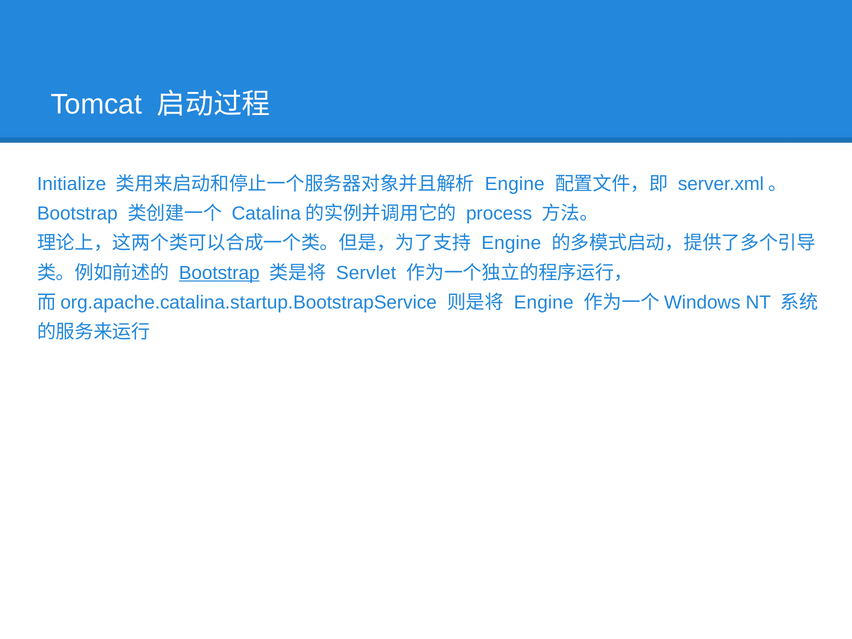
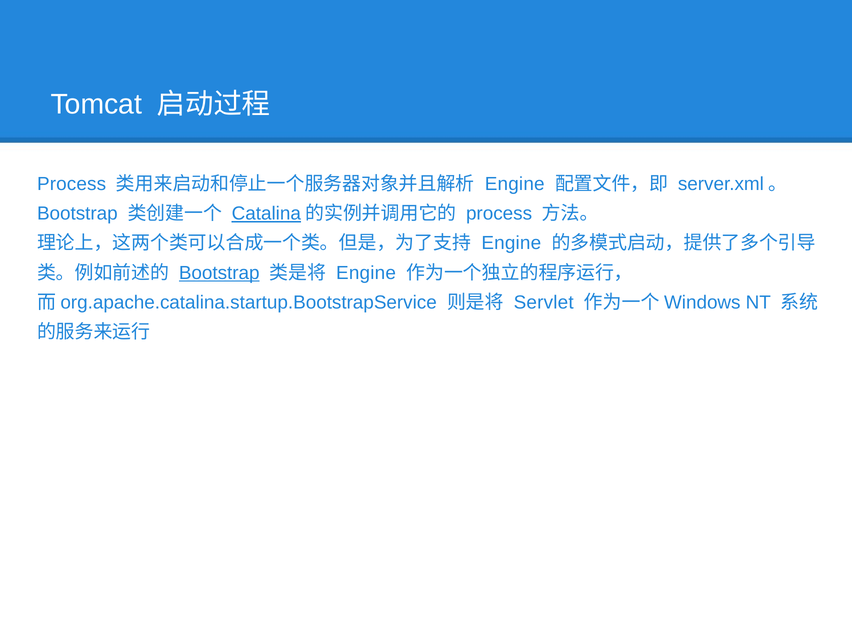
Initialize at (72, 184): Initialize -> Process
Catalina underline: none -> present
Servlet at (366, 273): Servlet -> Engine
Engine at (544, 302): Engine -> Servlet
